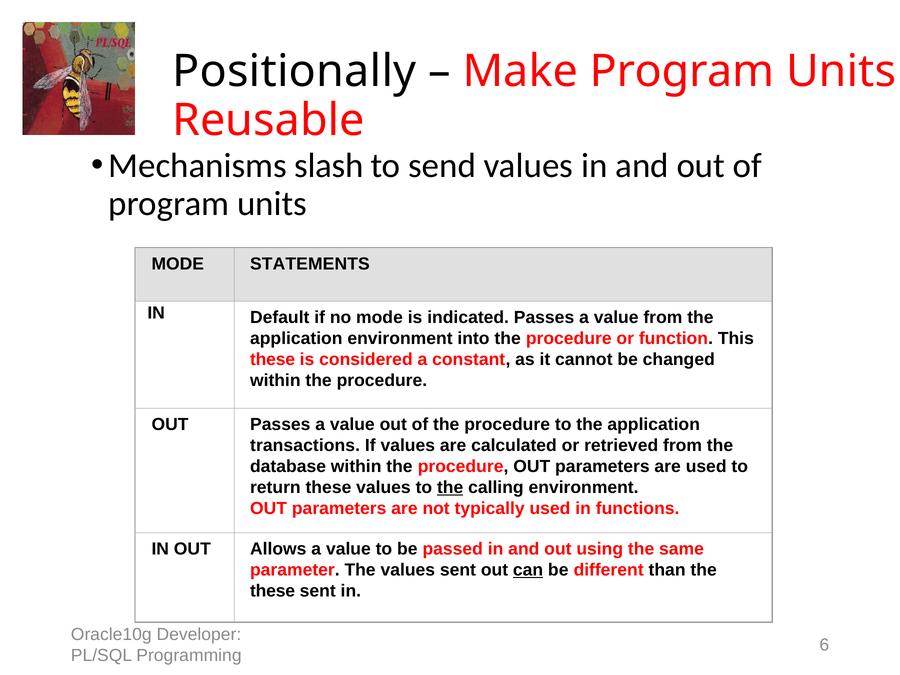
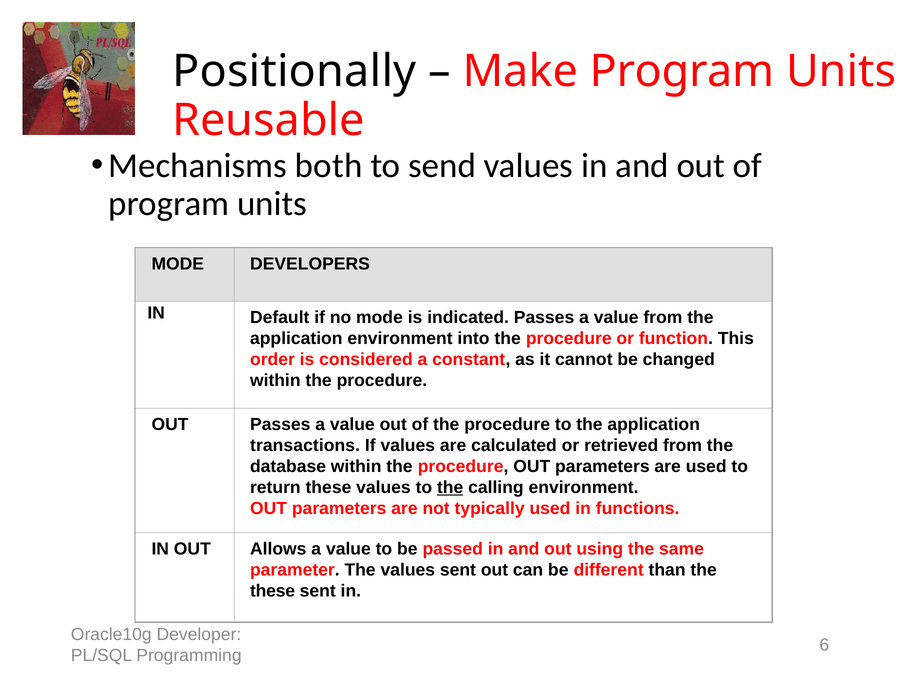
slash: slash -> both
STATEMENTS: STATEMENTS -> DEVELOPERS
these at (273, 360): these -> order
can underline: present -> none
